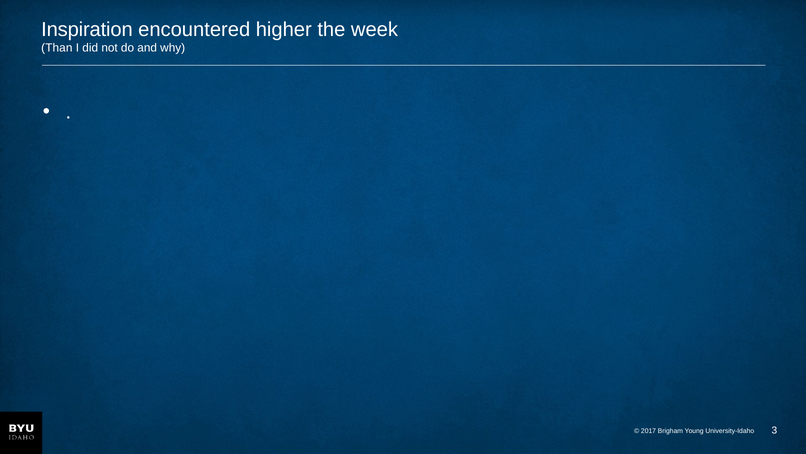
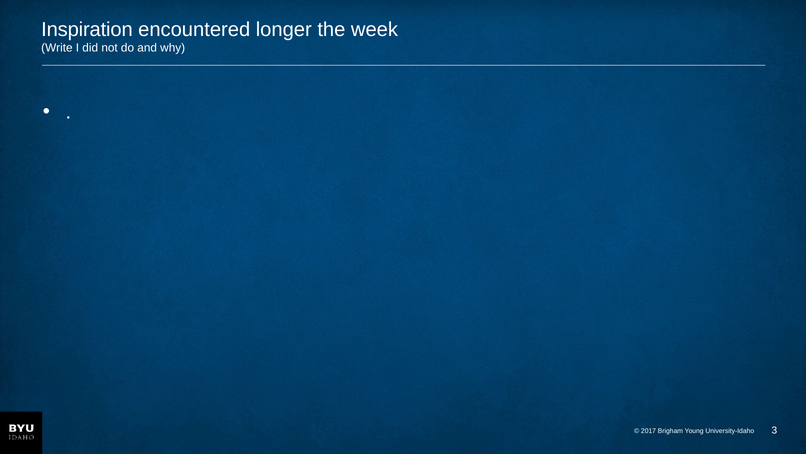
higher: higher -> longer
Than: Than -> Write
